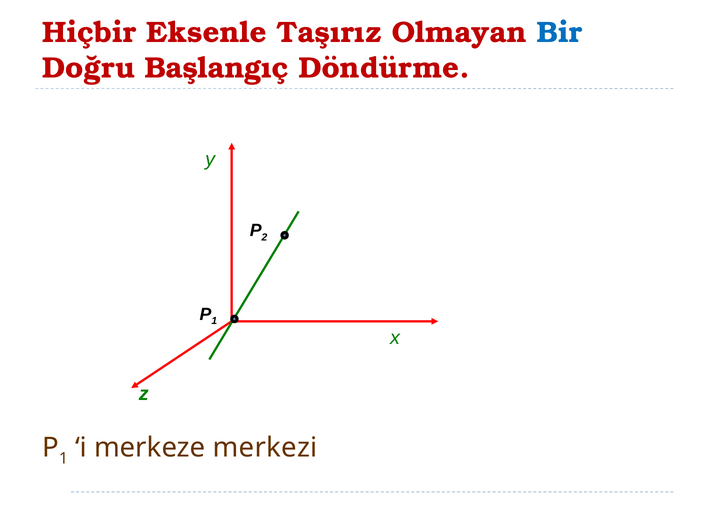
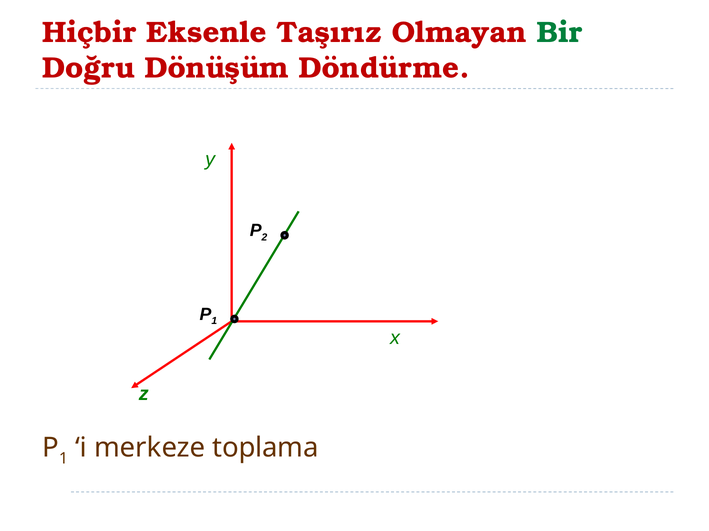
Bir colour: blue -> green
Başlangıç: Başlangıç -> Dönüşüm
merkezi: merkezi -> toplama
